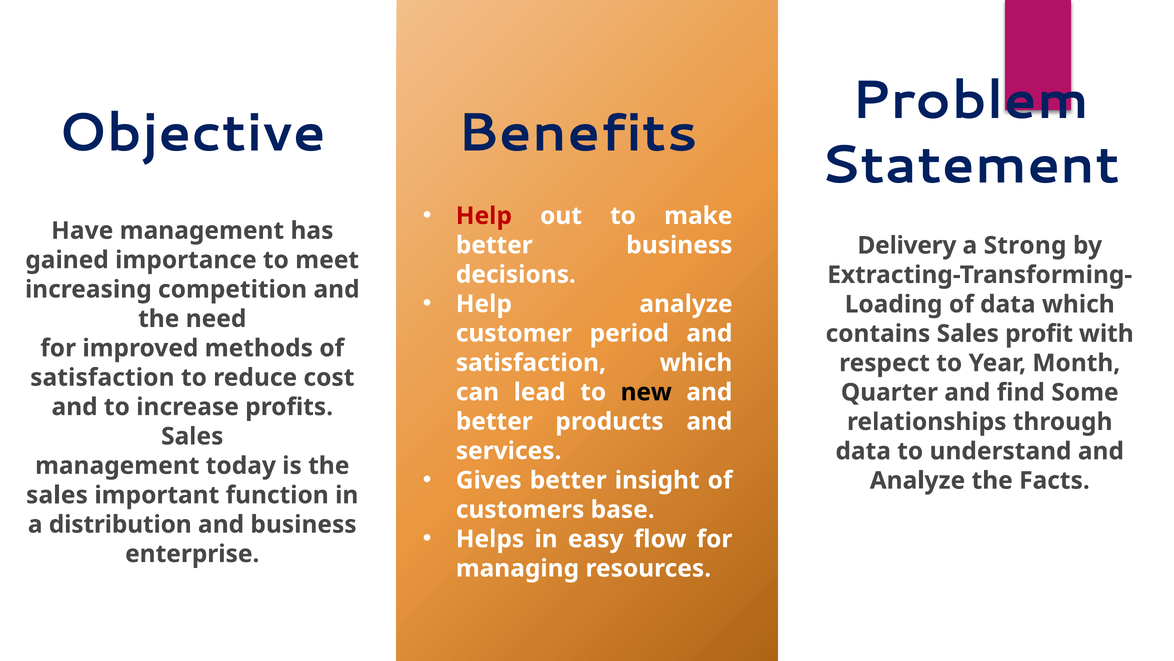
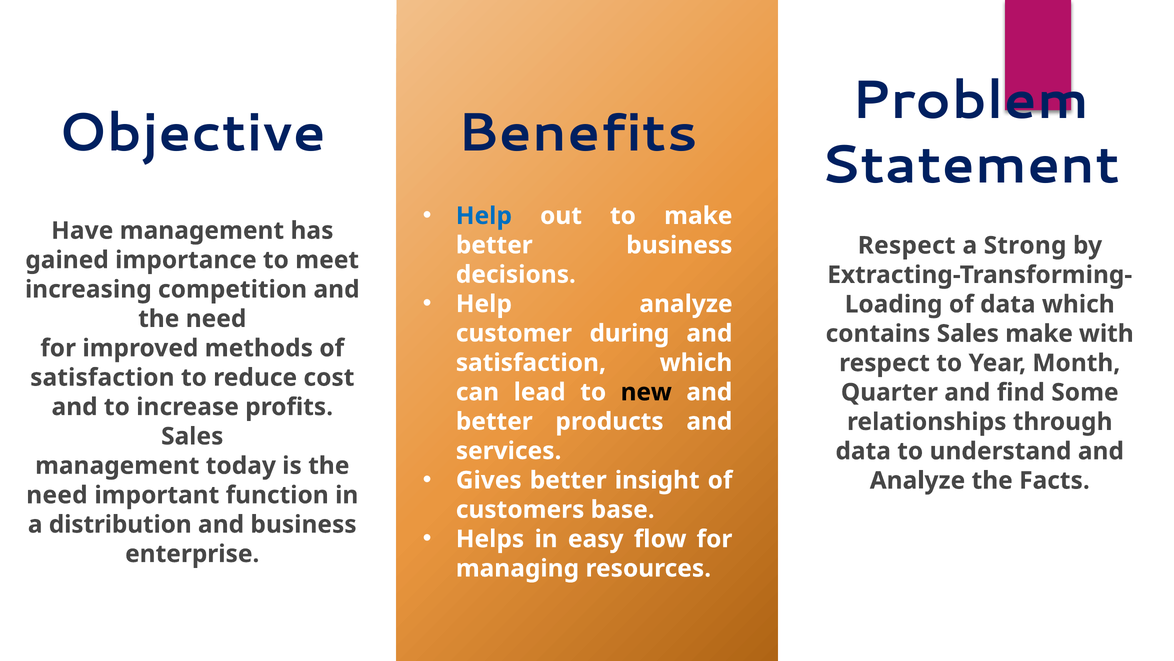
Help at (484, 216) colour: red -> blue
Delivery at (907, 245): Delivery -> Respect
period: period -> during
Sales profit: profit -> make
sales at (57, 495): sales -> need
